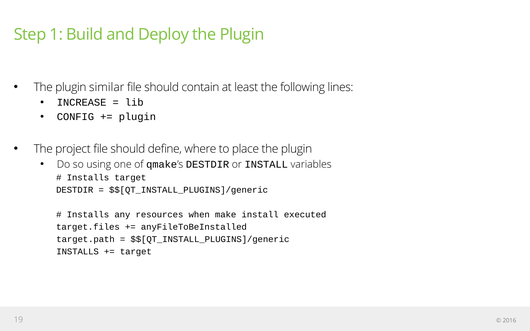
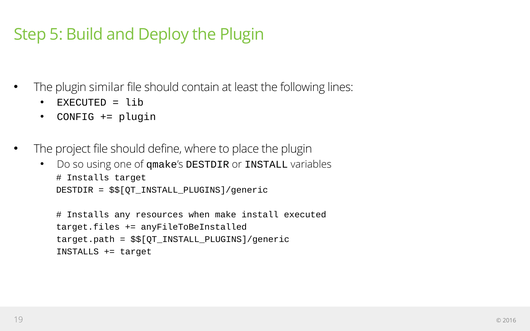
1: 1 -> 5
INCREASE at (82, 103): INCREASE -> EXECUTED
